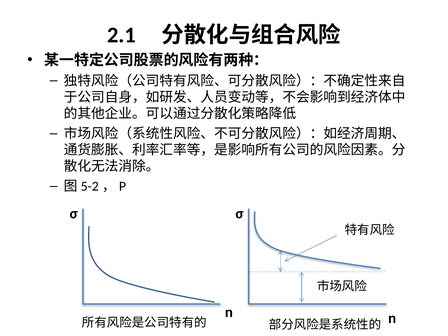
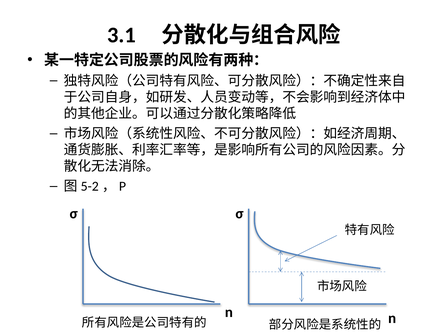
2.1: 2.1 -> 3.1
